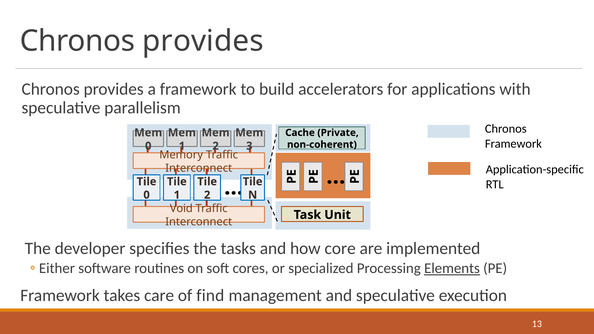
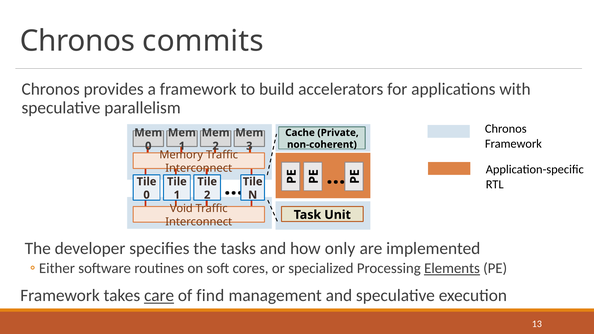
provides at (203, 41): provides -> commits
core: core -> only
care underline: none -> present
